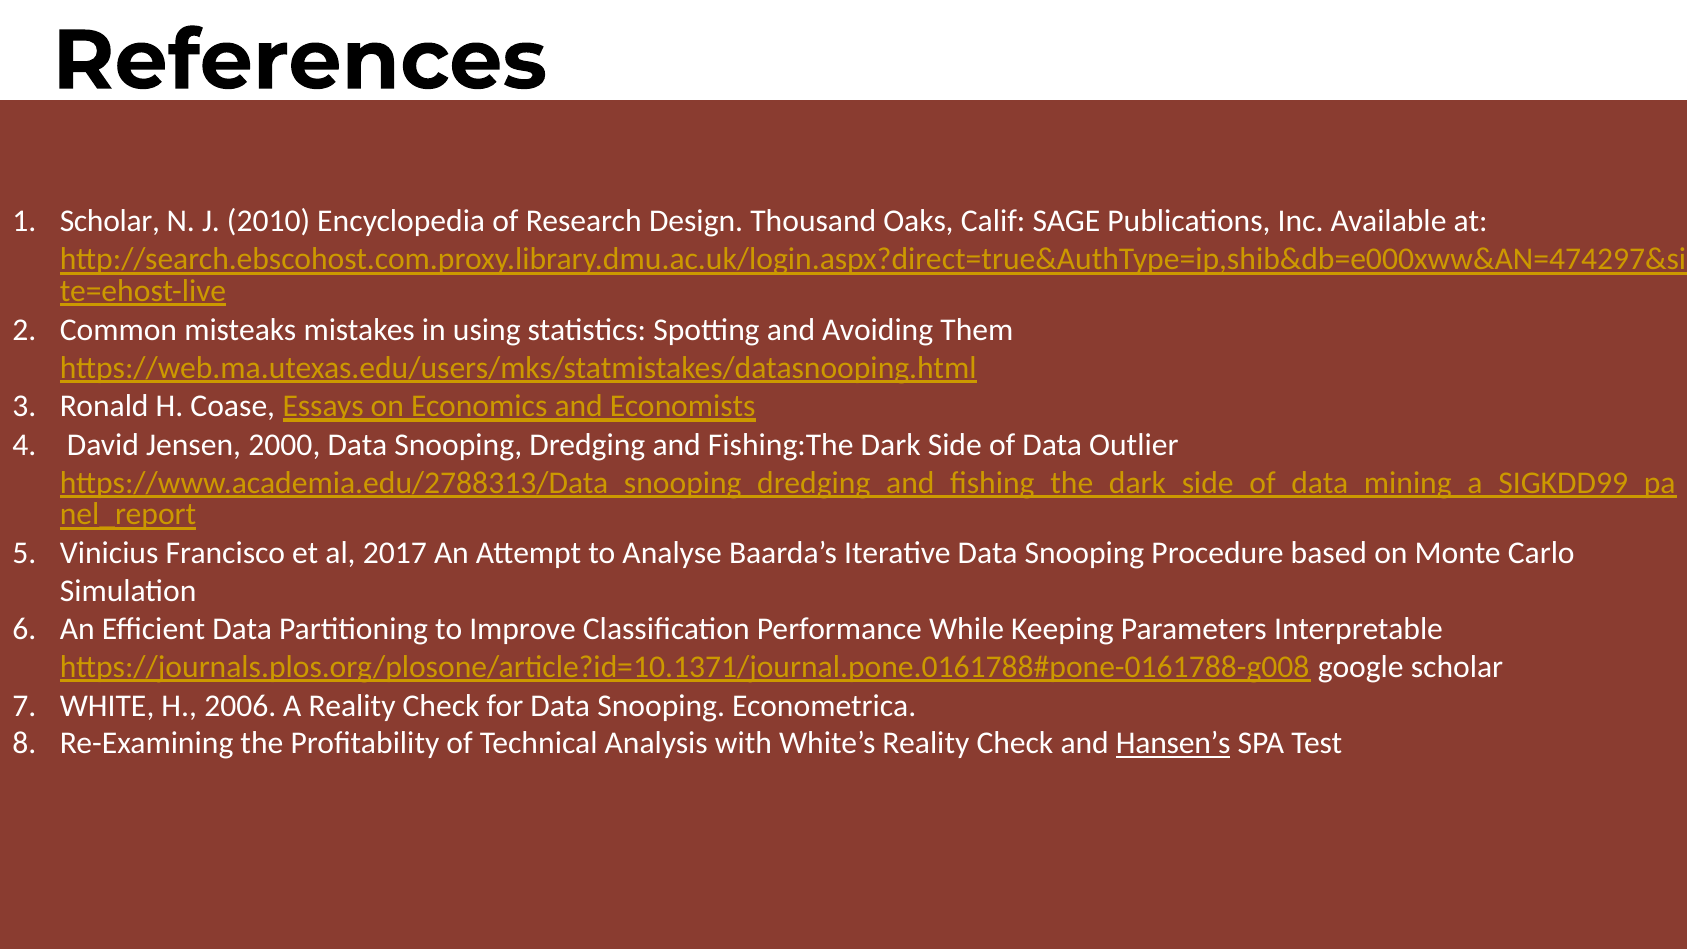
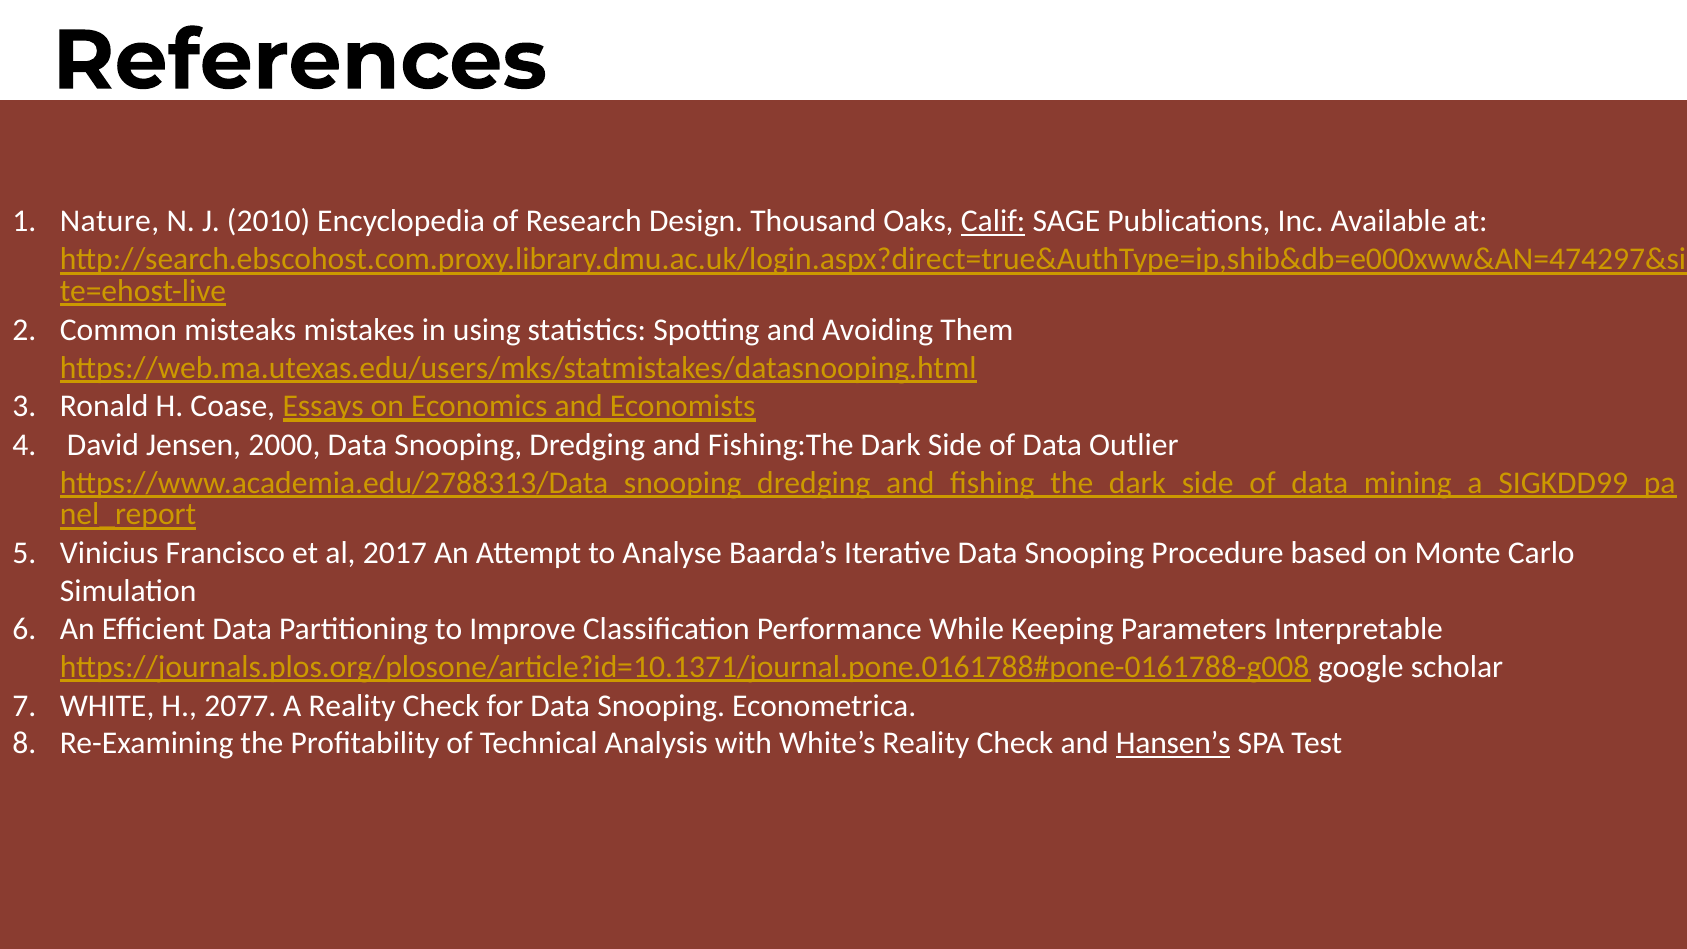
Scholar at (110, 221): Scholar -> Nature
Calif underline: none -> present
2006: 2006 -> 2077
